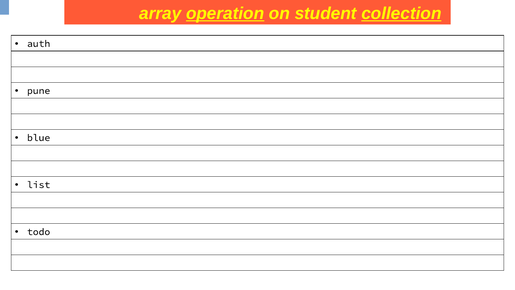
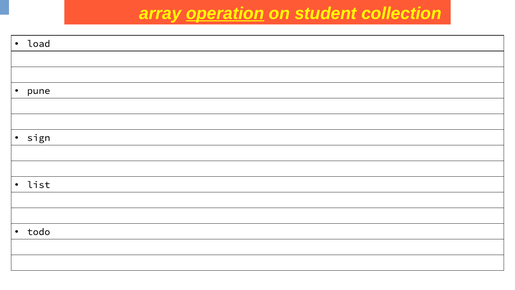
collection underline: present -> none
auth: auth -> load
blue: blue -> sign
